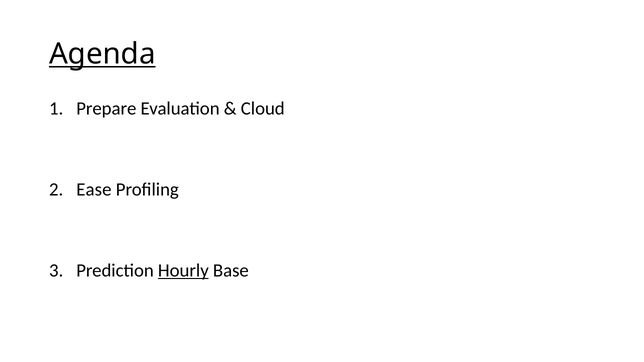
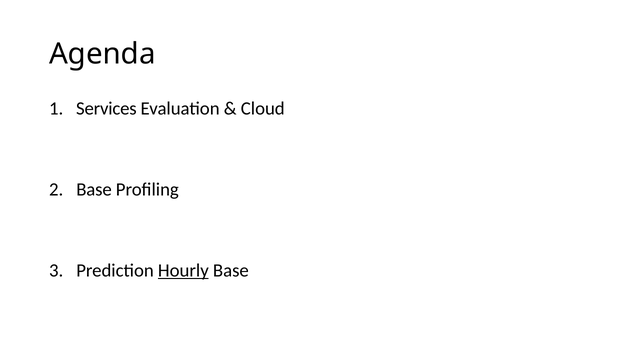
Agenda underline: present -> none
Prepare: Prepare -> Services
Ease at (94, 190): Ease -> Base
